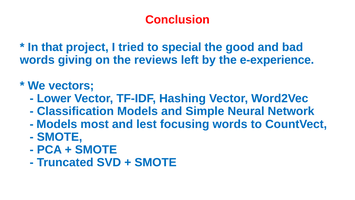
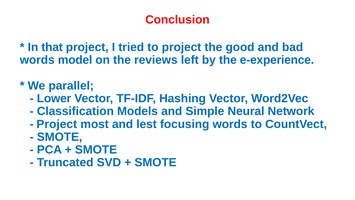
to special: special -> project
giving: giving -> model
vectors: vectors -> parallel
Models at (57, 124): Models -> Project
